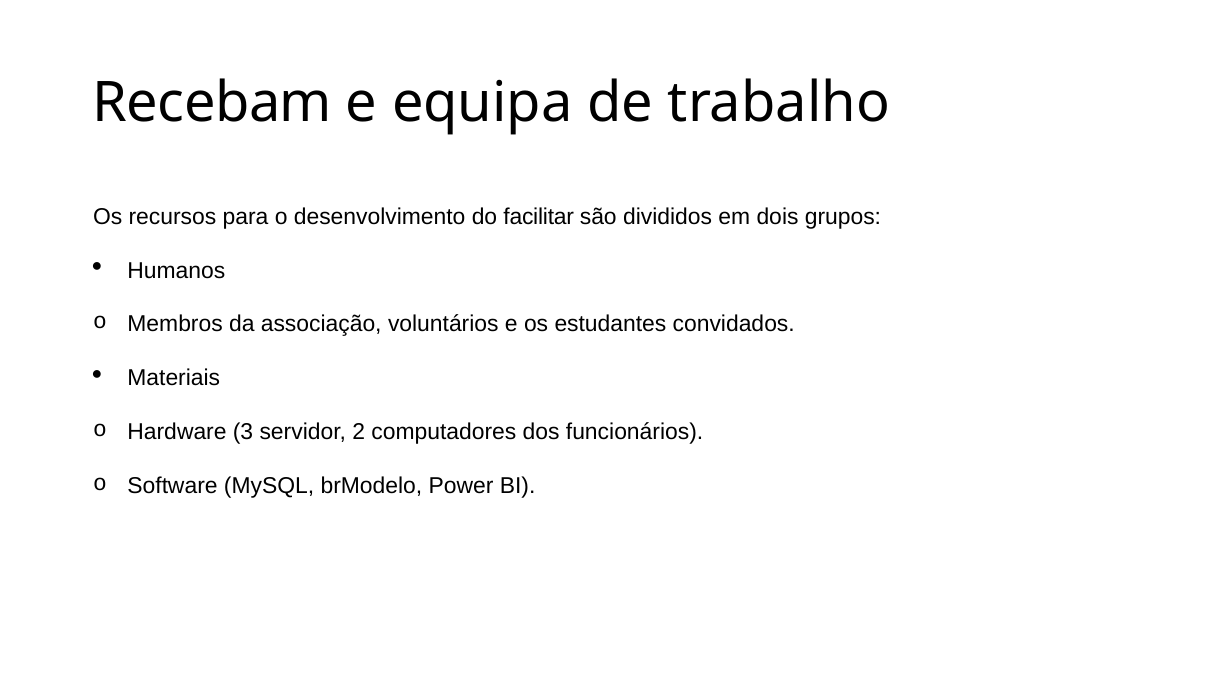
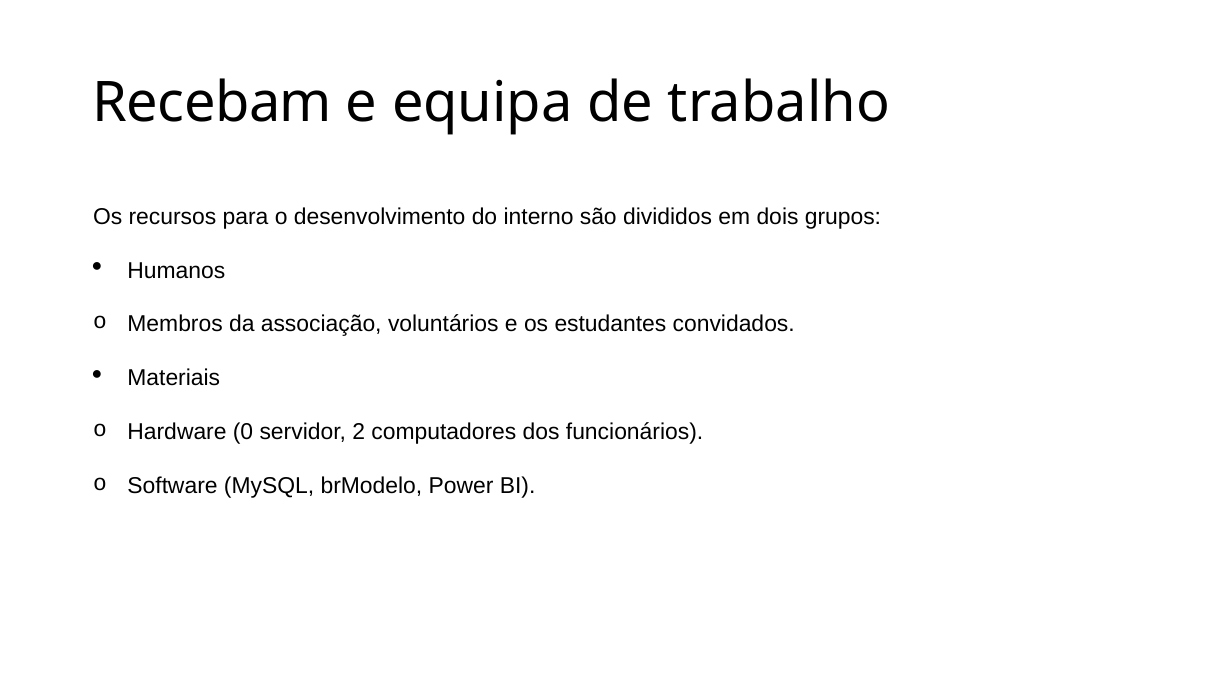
facilitar: facilitar -> interno
3: 3 -> 0
